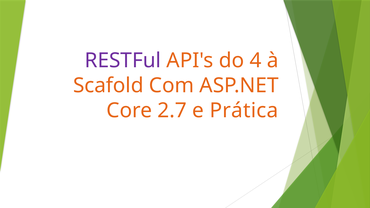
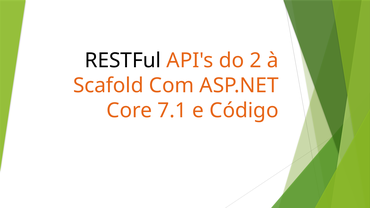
RESTFul colour: purple -> black
4: 4 -> 2
2.7: 2.7 -> 7.1
Prática: Prática -> Código
